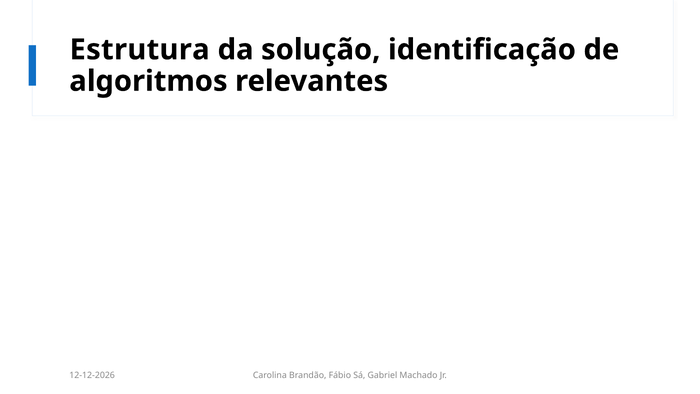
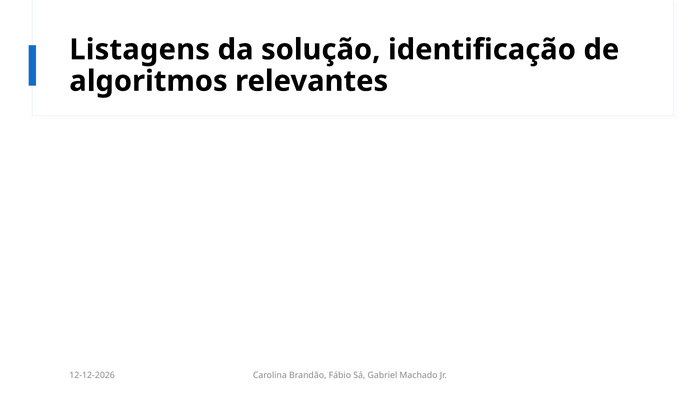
Estrutura: Estrutura -> Listagens
